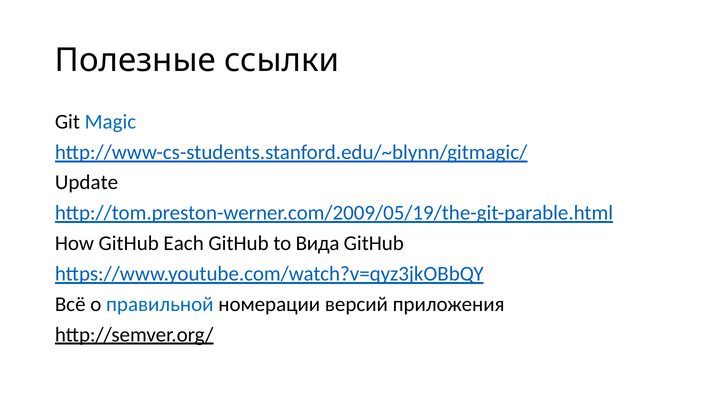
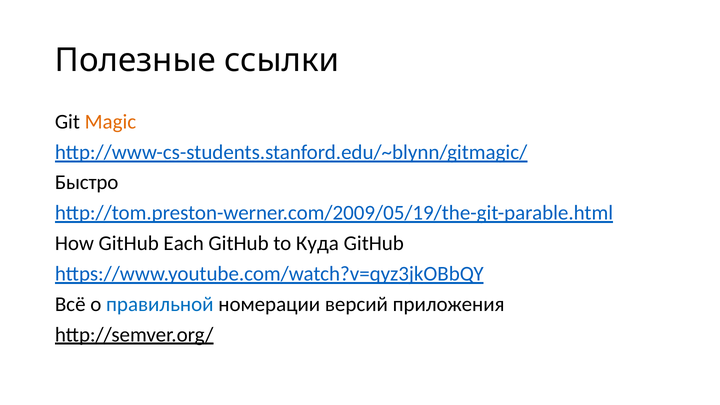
Magic colour: blue -> orange
Update: Update -> Быстро
Вида: Вида -> Куда
